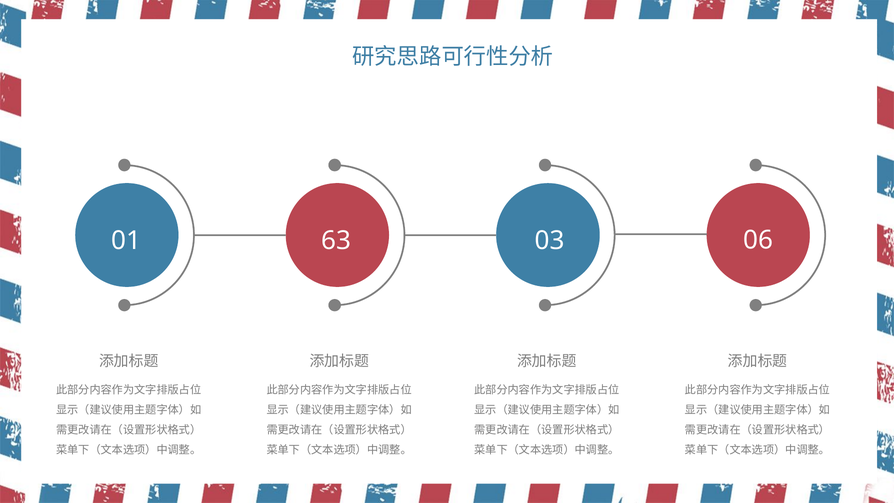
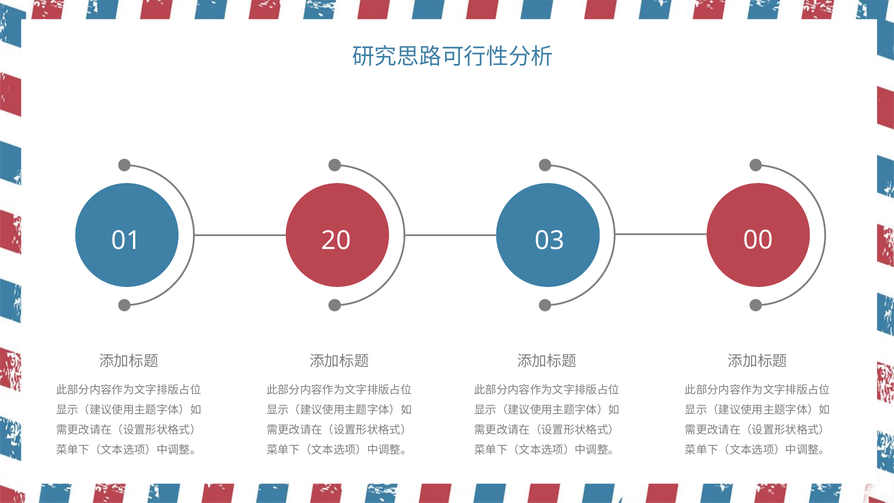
63: 63 -> 20
06: 06 -> 00
